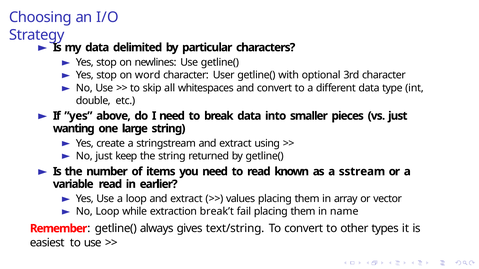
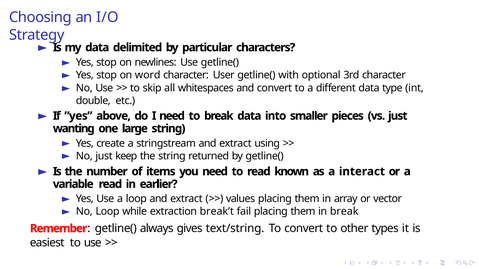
sstream: sstream -> interact
in name: name -> break
